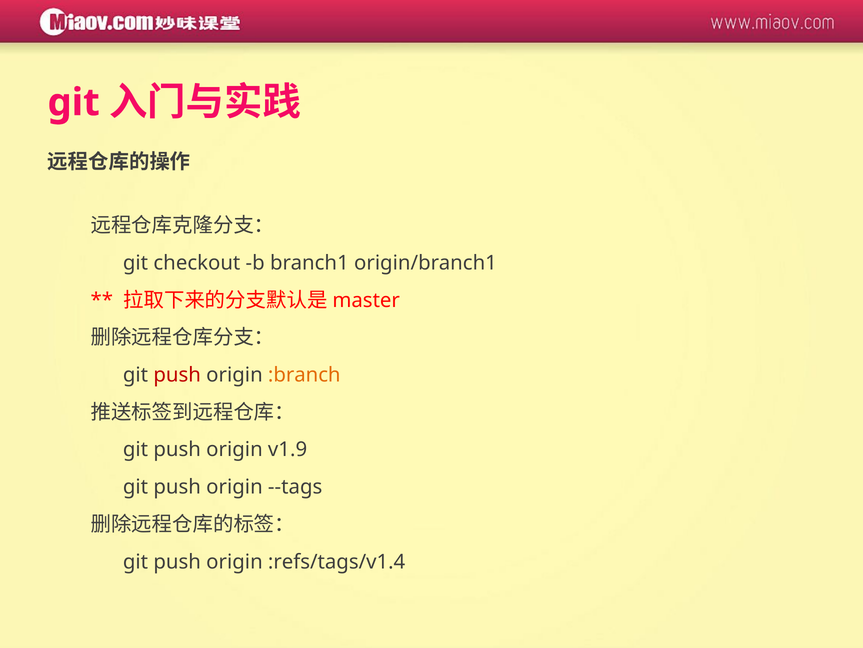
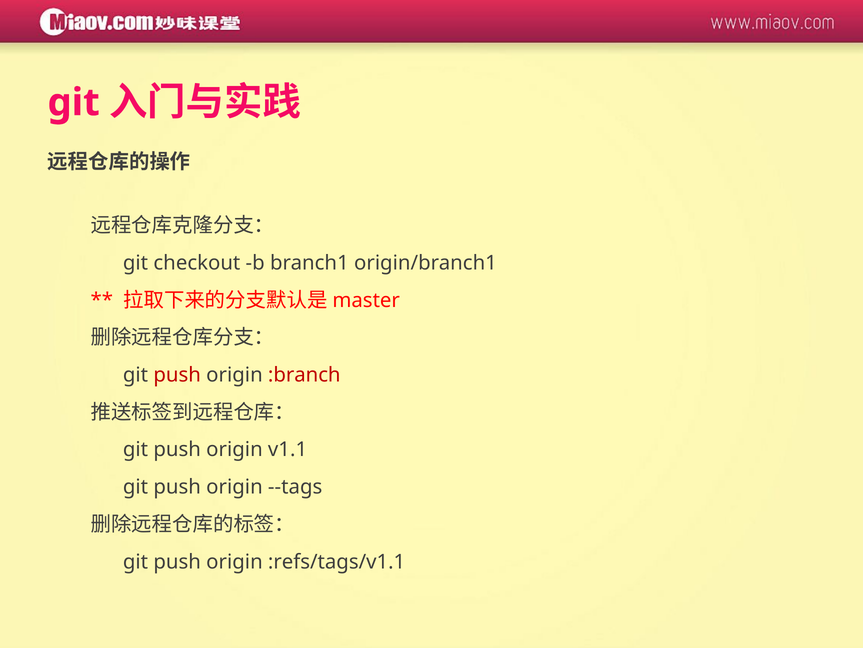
:branch colour: orange -> red
v1.9: v1.9 -> v1.1
:refs/tags/v1.4: :refs/tags/v1.4 -> :refs/tags/v1.1
